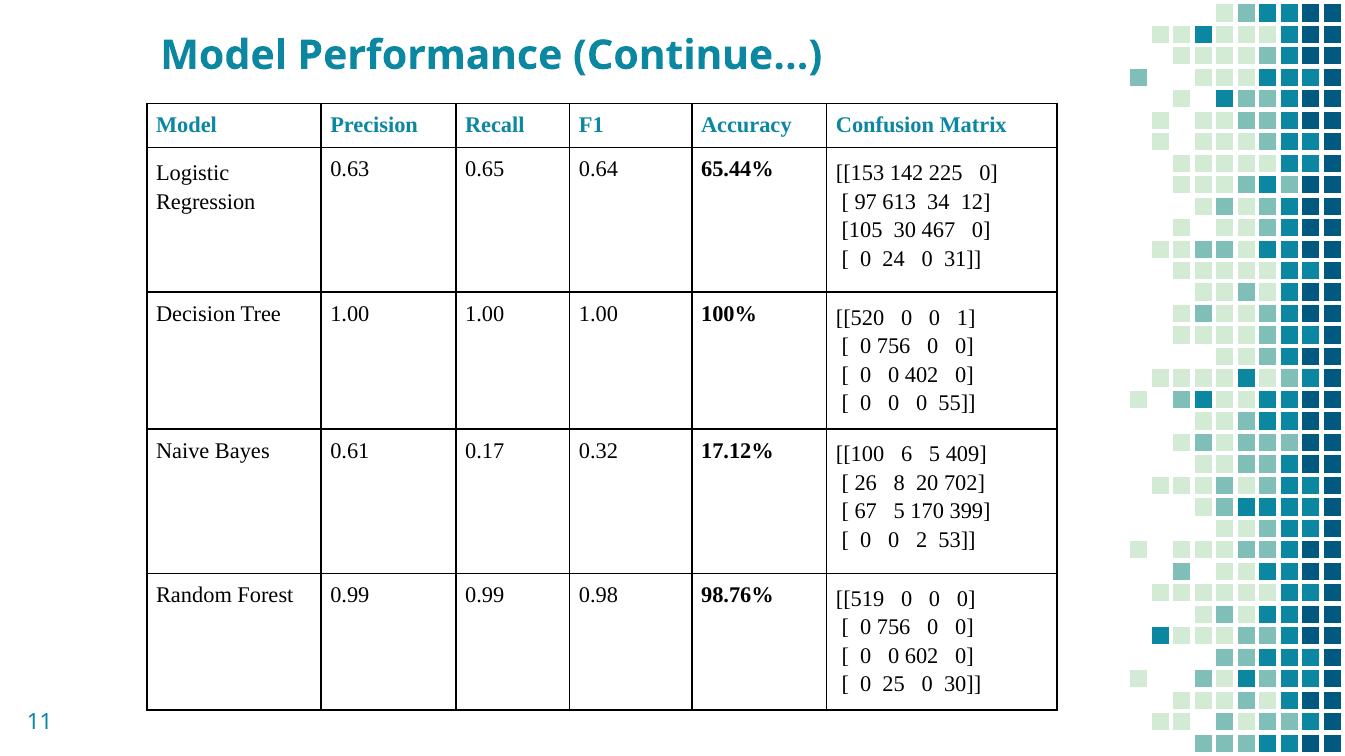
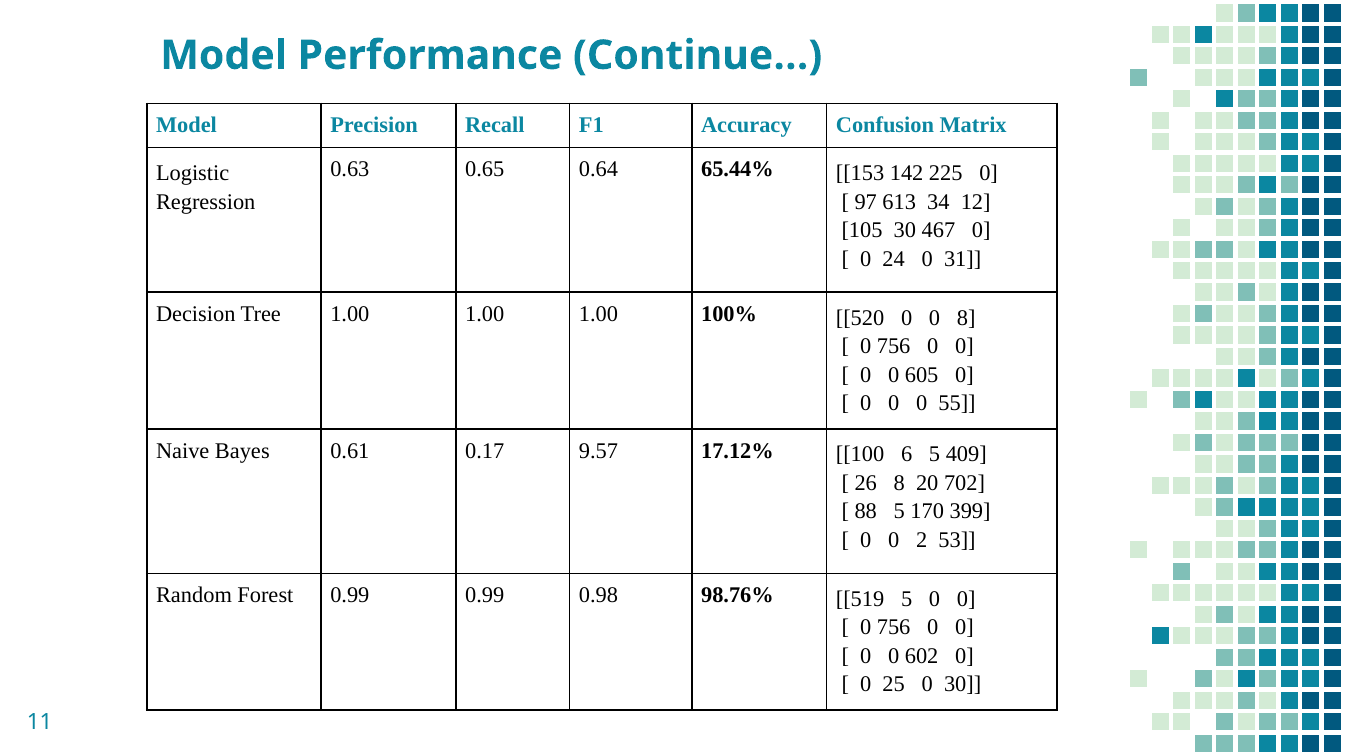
0 1: 1 -> 8
402: 402 -> 605
0.32: 0.32 -> 9.57
67: 67 -> 88
519 0: 0 -> 5
